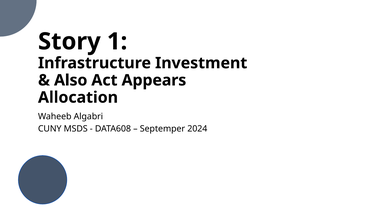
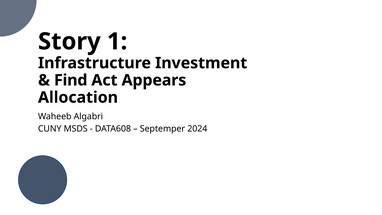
Also: Also -> Find
